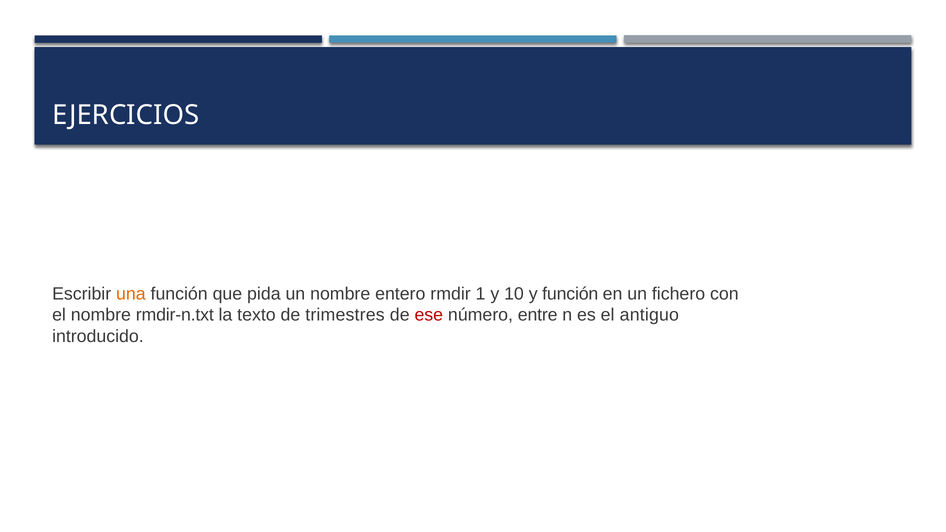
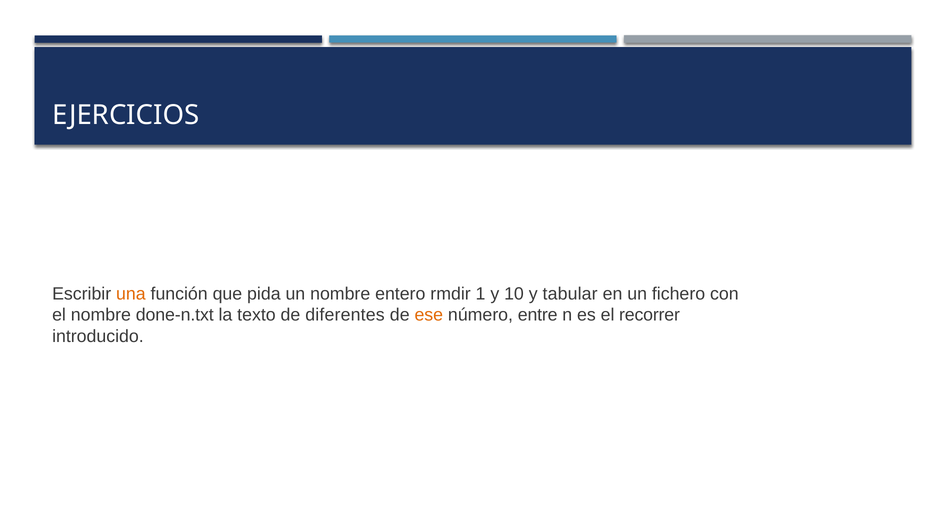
y función: función -> tabular
rmdir-n.txt: rmdir-n.txt -> done-n.txt
trimestres: trimestres -> diferentes
ese colour: red -> orange
antiguo: antiguo -> recorrer
